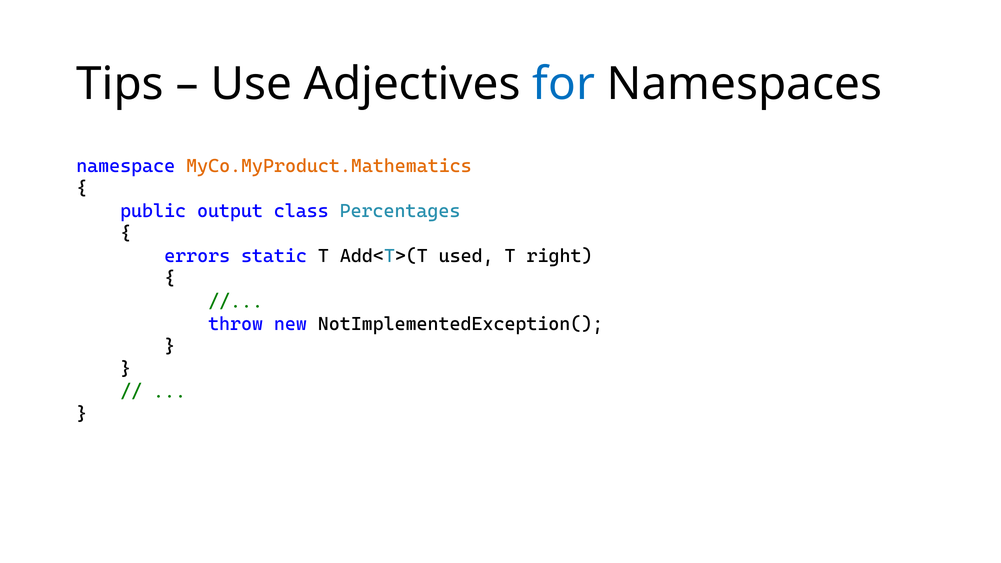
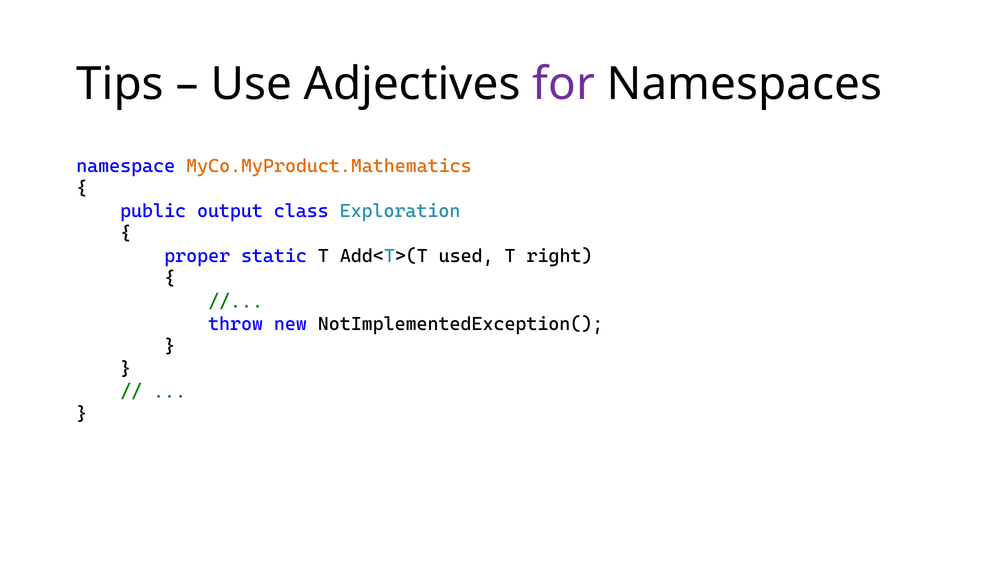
for colour: blue -> purple
Percentages: Percentages -> Exploration
errors: errors -> proper
